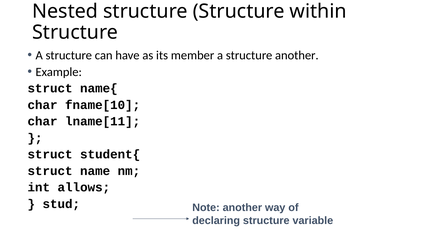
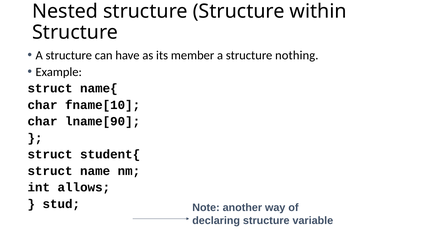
structure another: another -> nothing
lname[11: lname[11 -> lname[90
